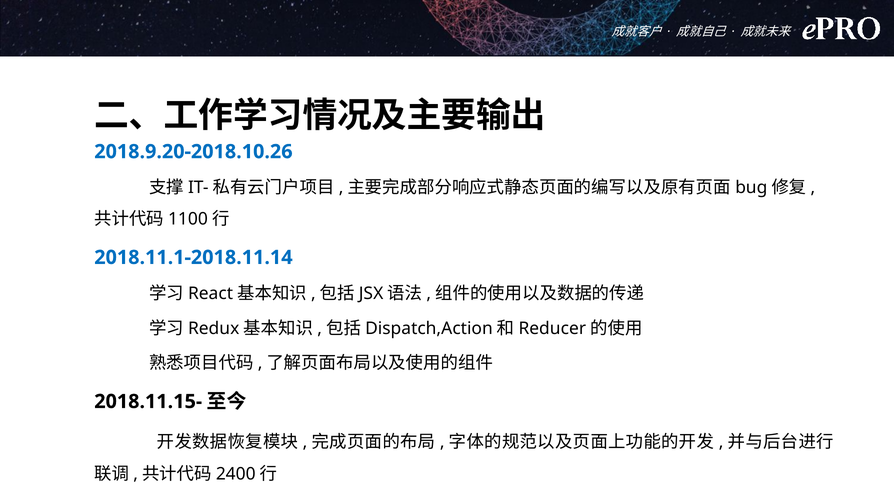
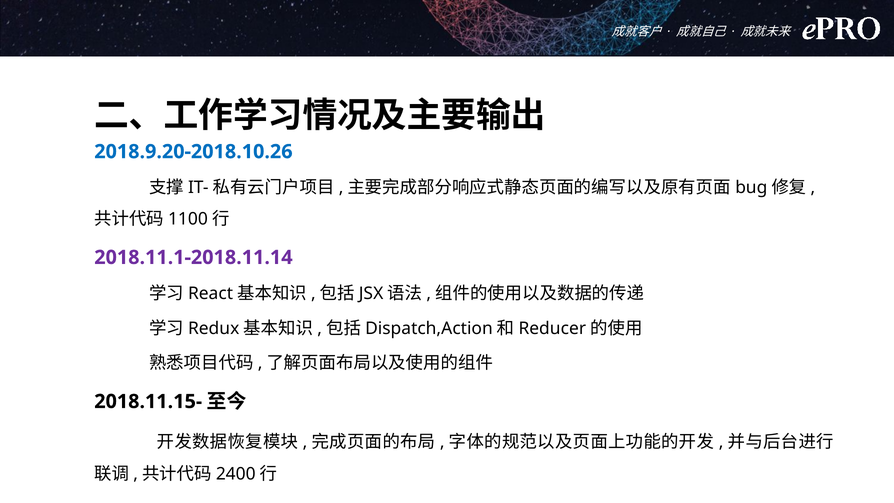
2018.11.1-2018.11.14 colour: blue -> purple
